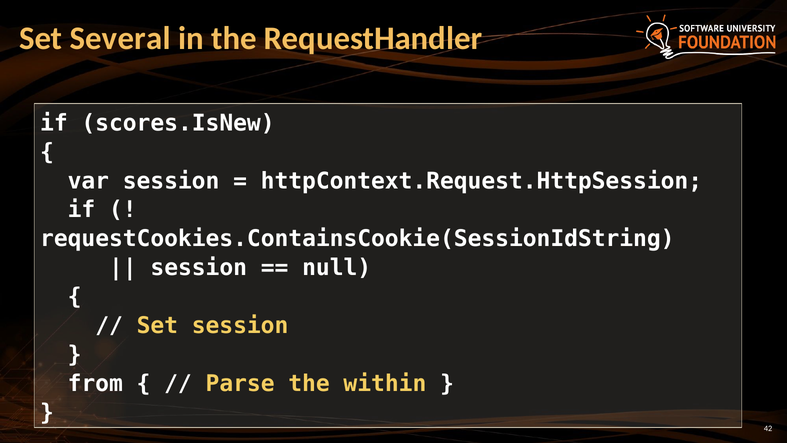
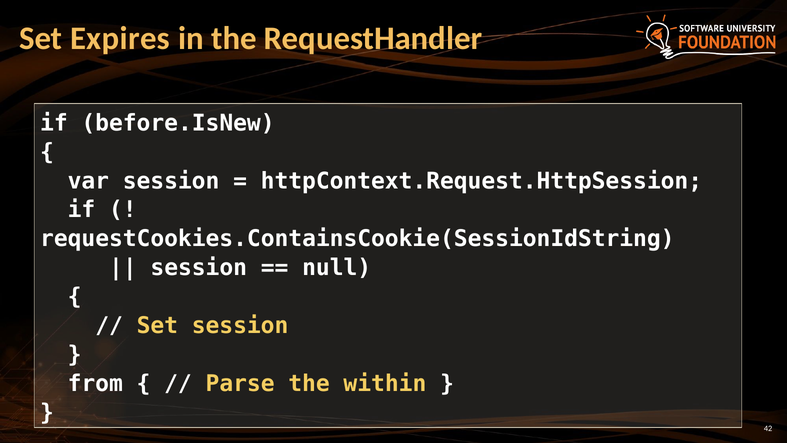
Several: Several -> Expires
scores.IsNew: scores.IsNew -> before.IsNew
